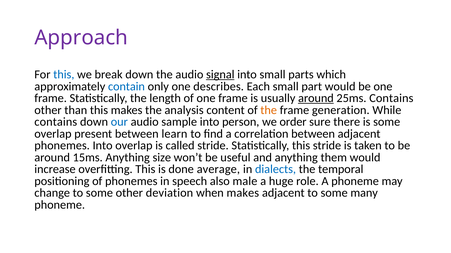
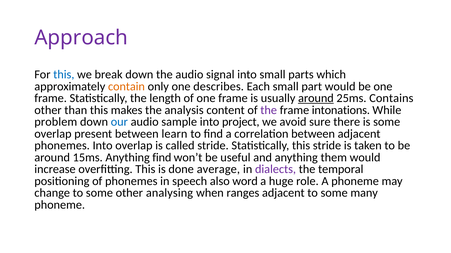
signal underline: present -> none
contain colour: blue -> orange
the at (269, 110) colour: orange -> purple
generation: generation -> intonations
contains at (56, 122): contains -> problem
person: person -> project
order: order -> avoid
Anything size: size -> find
dialects colour: blue -> purple
male: male -> word
deviation: deviation -> analysing
when makes: makes -> ranges
